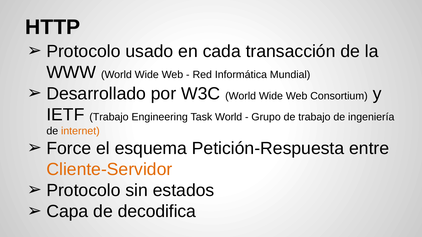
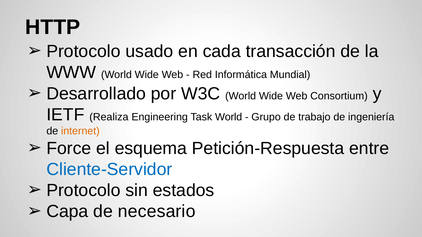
IETF Trabajo: Trabajo -> Realiza
Cliente-Servidor colour: orange -> blue
decodifica: decodifica -> necesario
